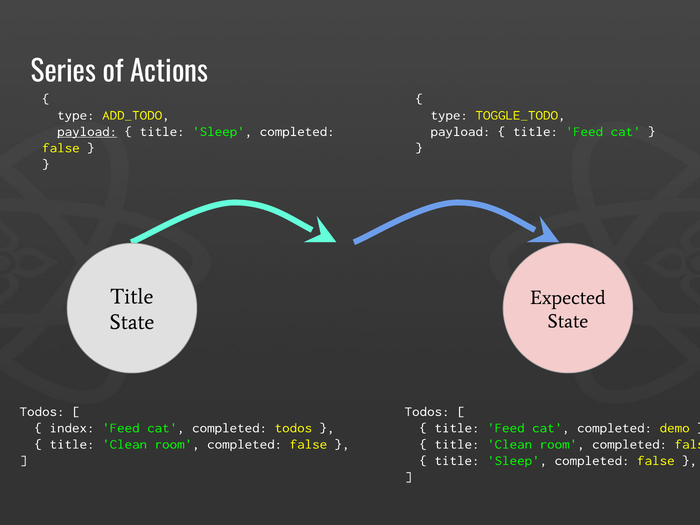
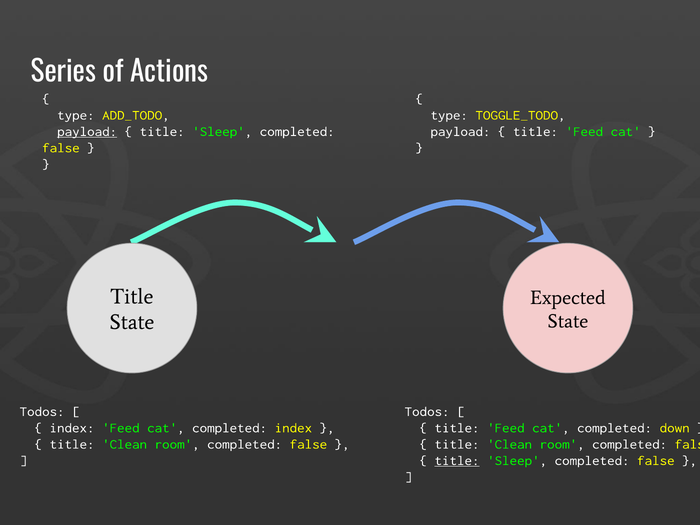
completed todos: todos -> index
demo: demo -> down
title at (457, 460) underline: none -> present
